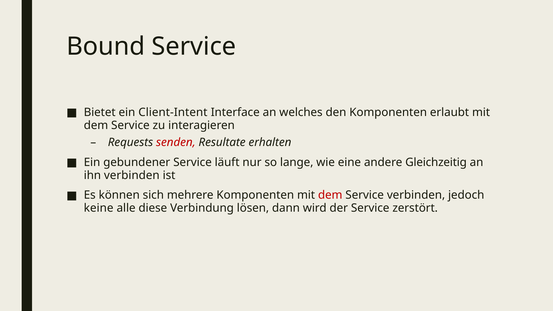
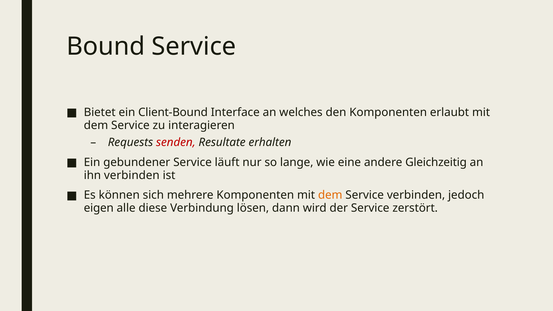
Client-Intent: Client-Intent -> Client-Bound
dem at (330, 195) colour: red -> orange
keine: keine -> eigen
